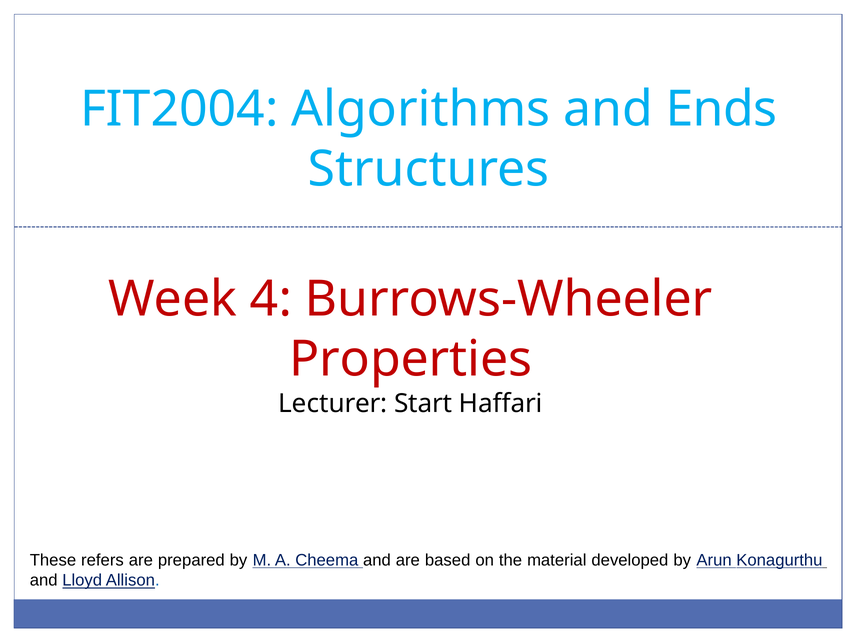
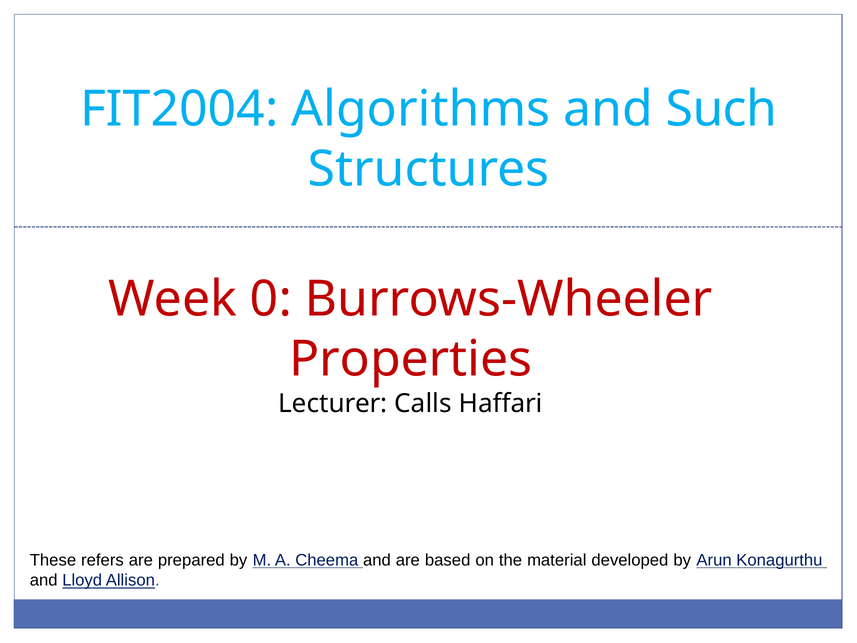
Ends: Ends -> Such
4: 4 -> 0
Start: Start -> Calls
